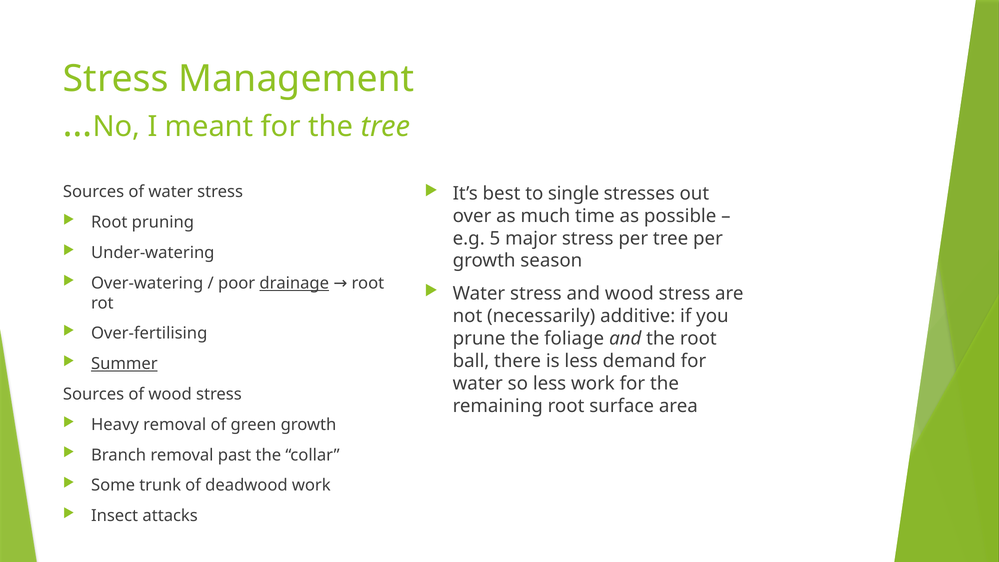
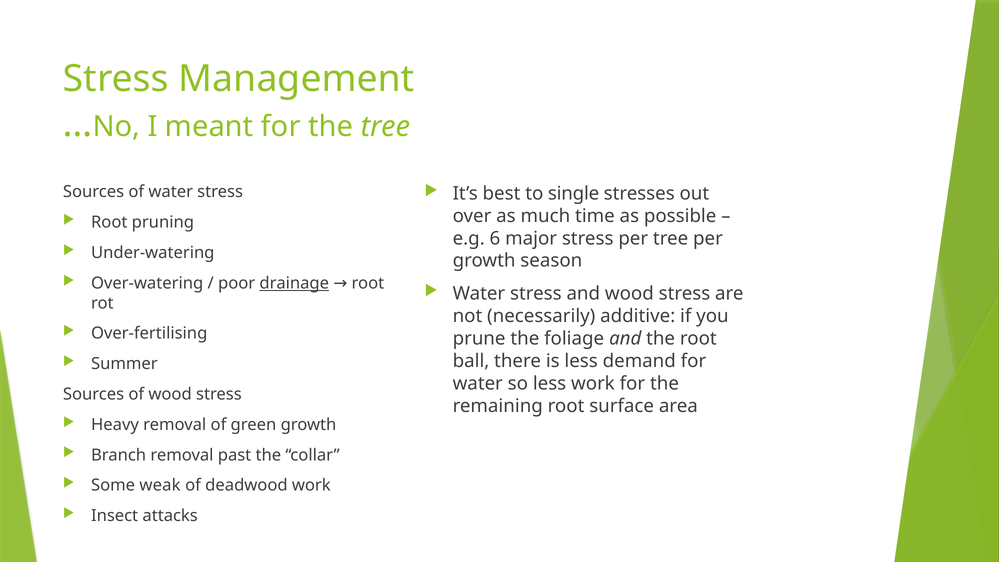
5: 5 -> 6
Summer underline: present -> none
trunk: trunk -> weak
